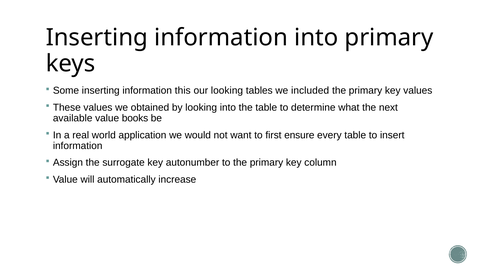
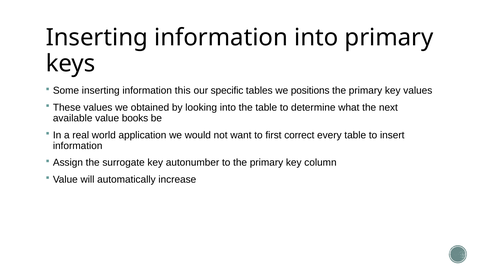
our looking: looking -> specific
included: included -> positions
ensure: ensure -> correct
